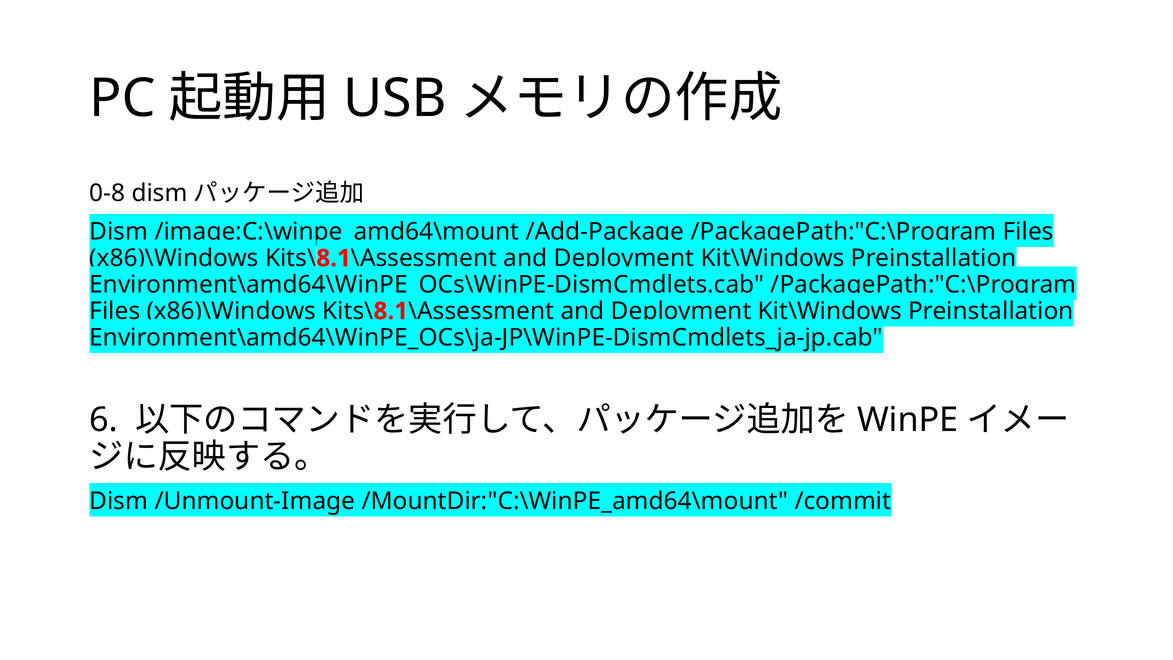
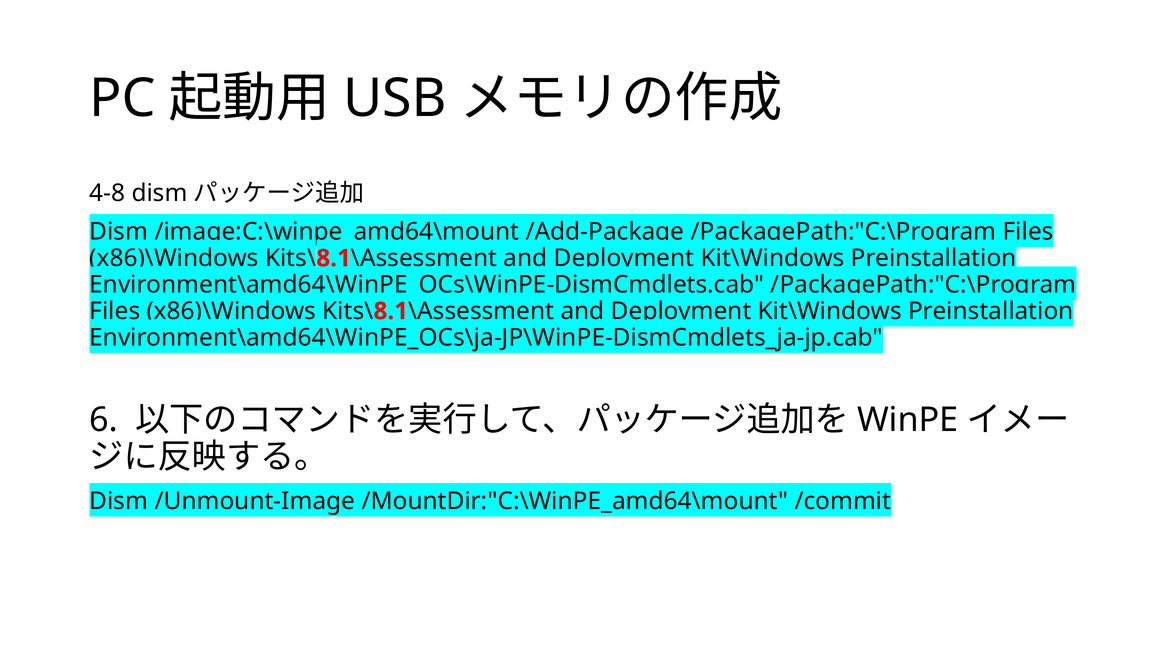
0-8: 0-8 -> 4-8
